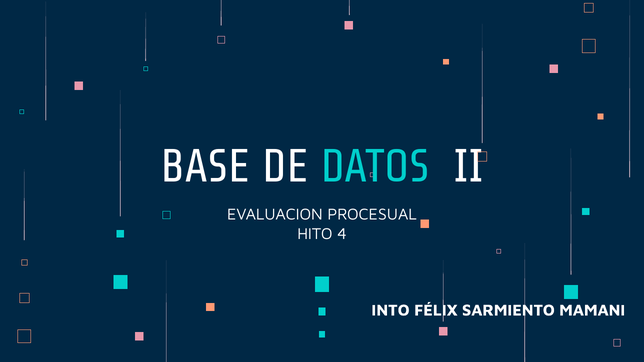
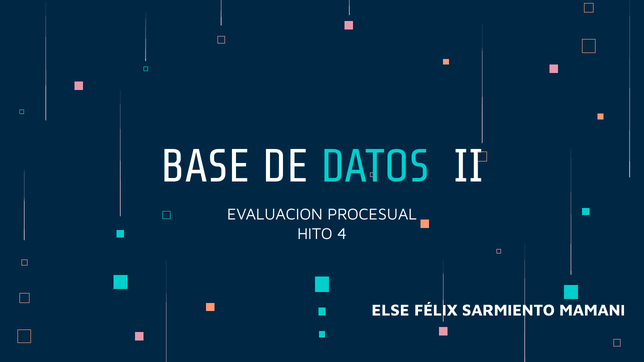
INTO: INTO -> ELSE
